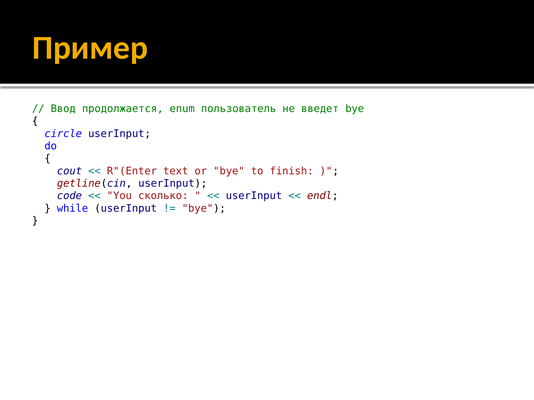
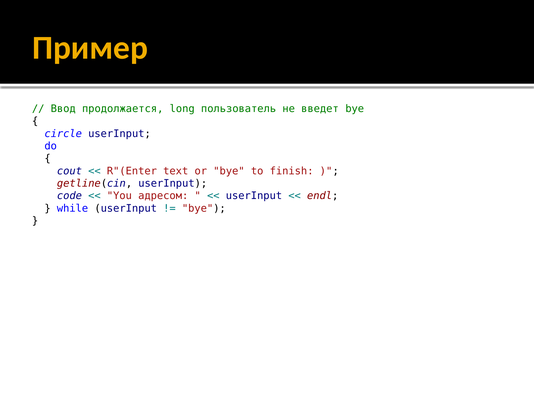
enum: enum -> long
сколько: сколько -> адресом
